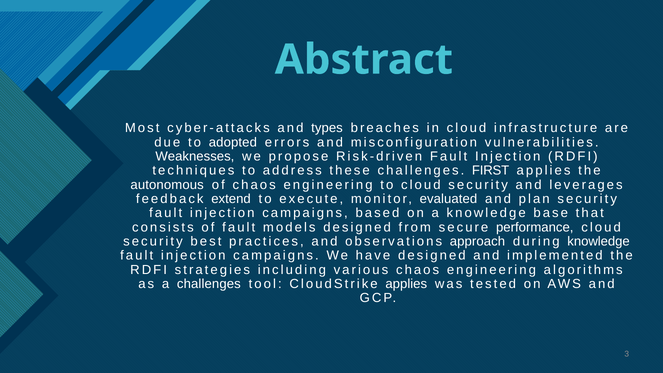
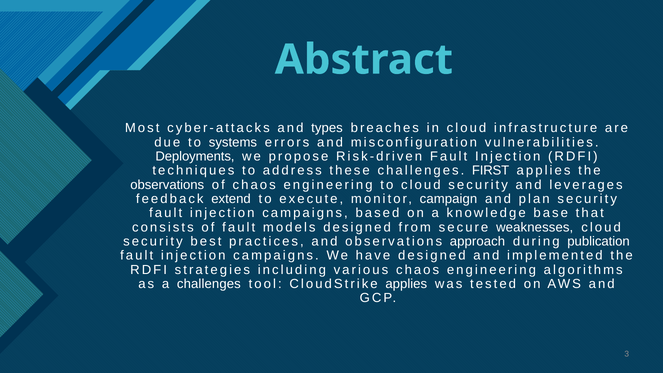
adopted: adopted -> systems
Weaknesses: Weaknesses -> Deployments
autonomous at (167, 185): autonomous -> observations
evaluated: evaluated -> campaign
performance: performance -> weaknesses
during knowledge: knowledge -> publication
